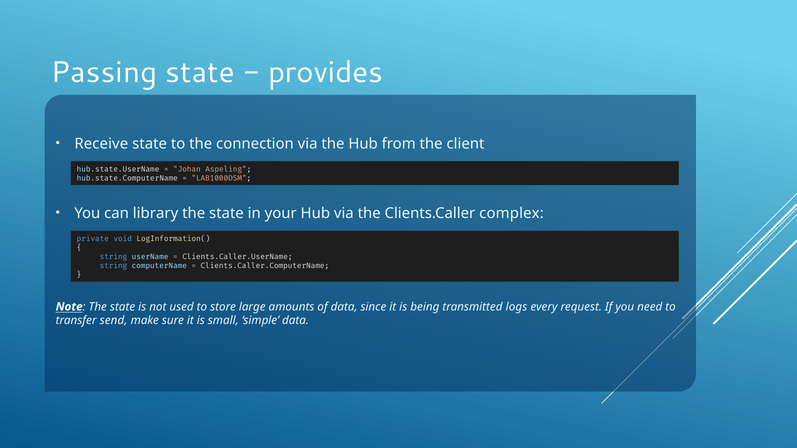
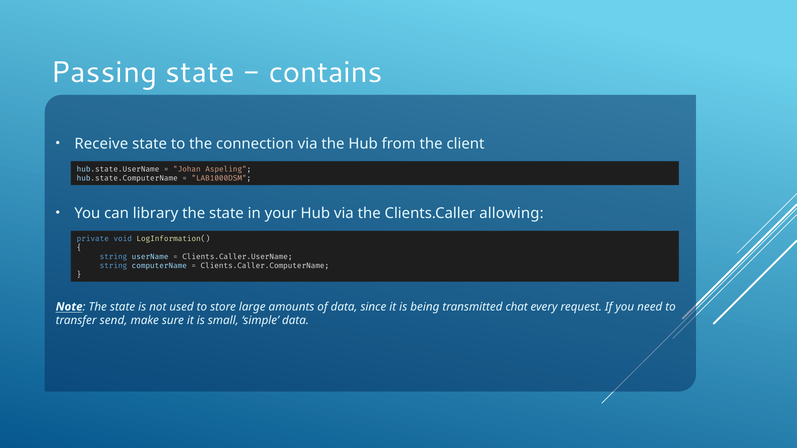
provides: provides -> contains
complex: complex -> allowing
logs: logs -> chat
